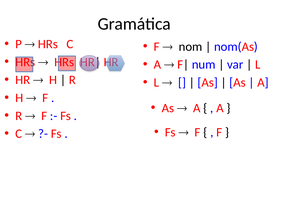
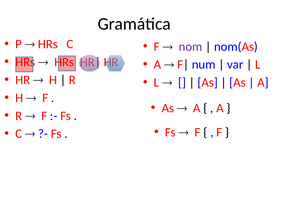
nom colour: black -> purple
